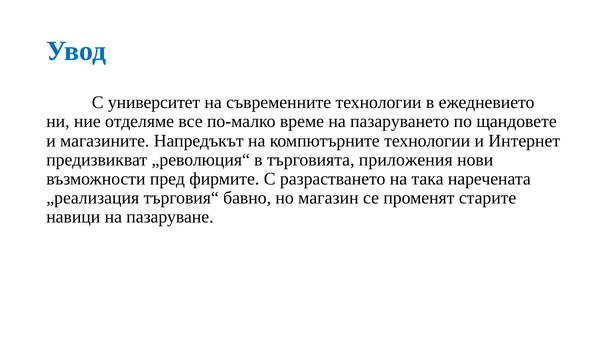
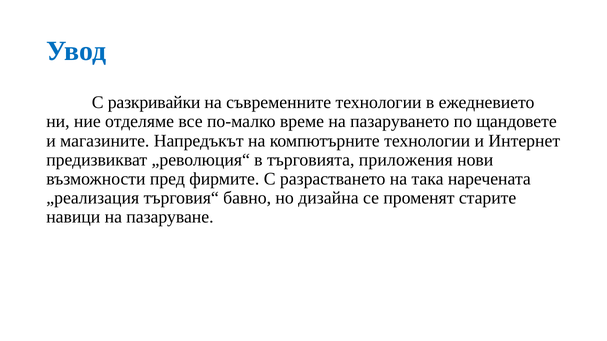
университет: университет -> разкривайки
магазин: магазин -> дизайна
